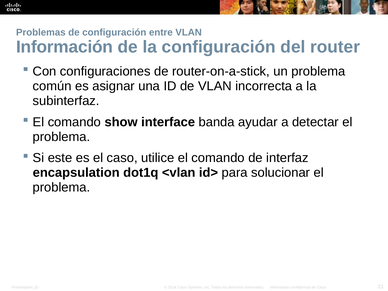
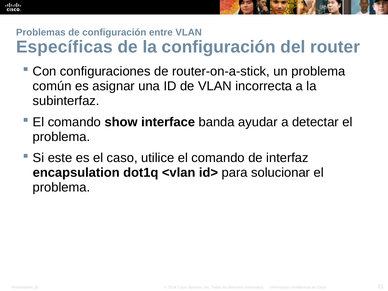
Información at (65, 47): Información -> Específicas
